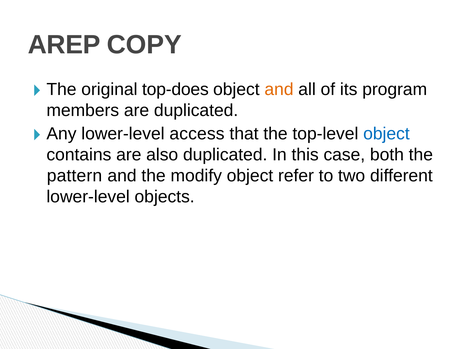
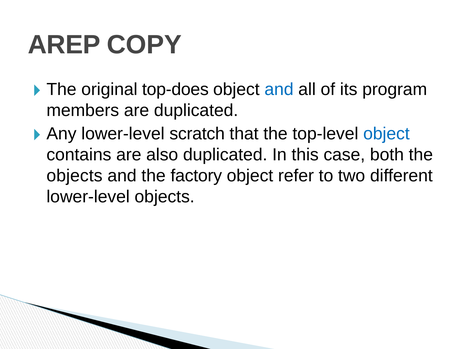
and at (279, 89) colour: orange -> blue
access: access -> scratch
pattern at (74, 176): pattern -> objects
modify: modify -> factory
